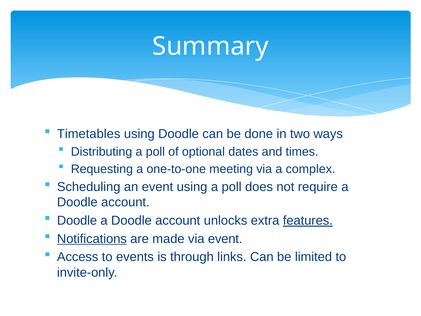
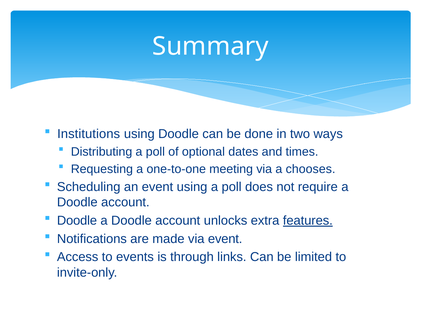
Timetables: Timetables -> Institutions
complex: complex -> chooses
Notifications underline: present -> none
